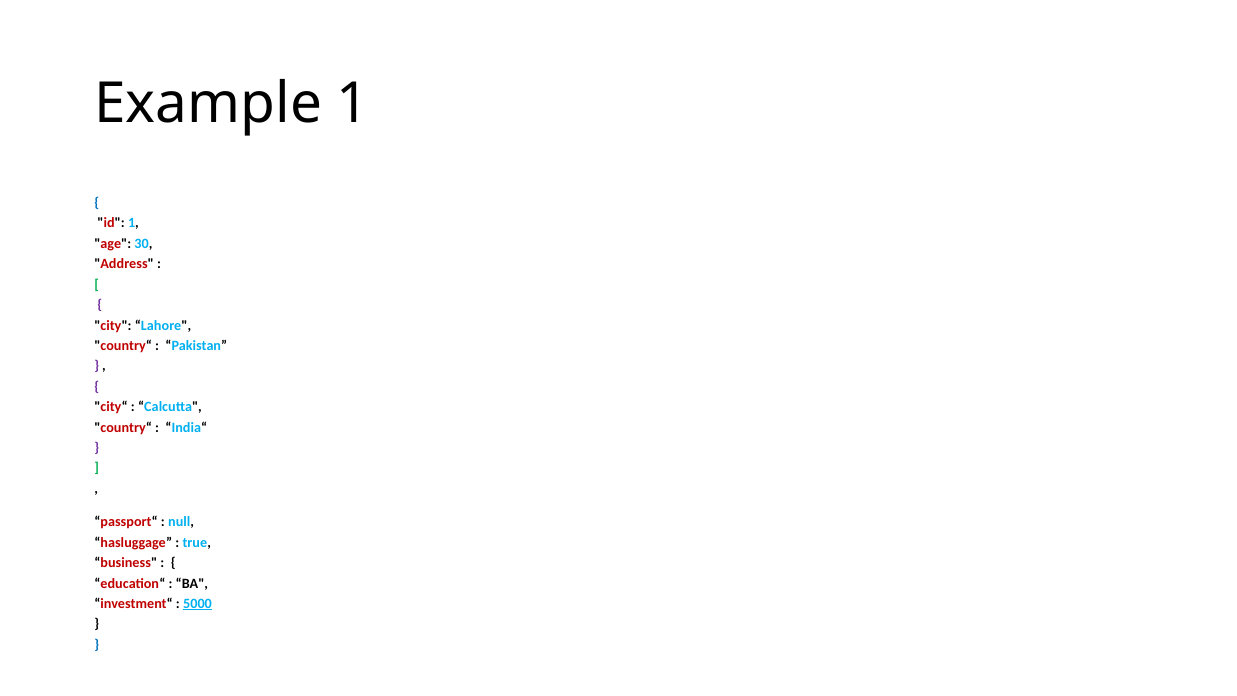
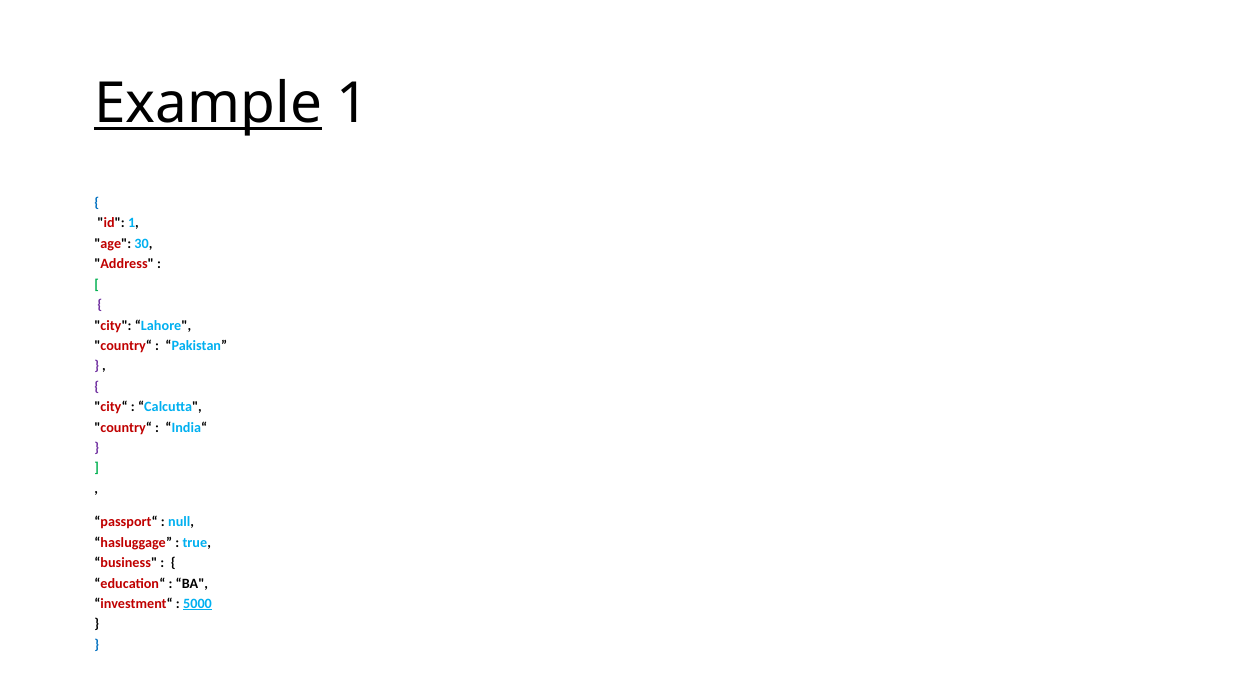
Example underline: none -> present
